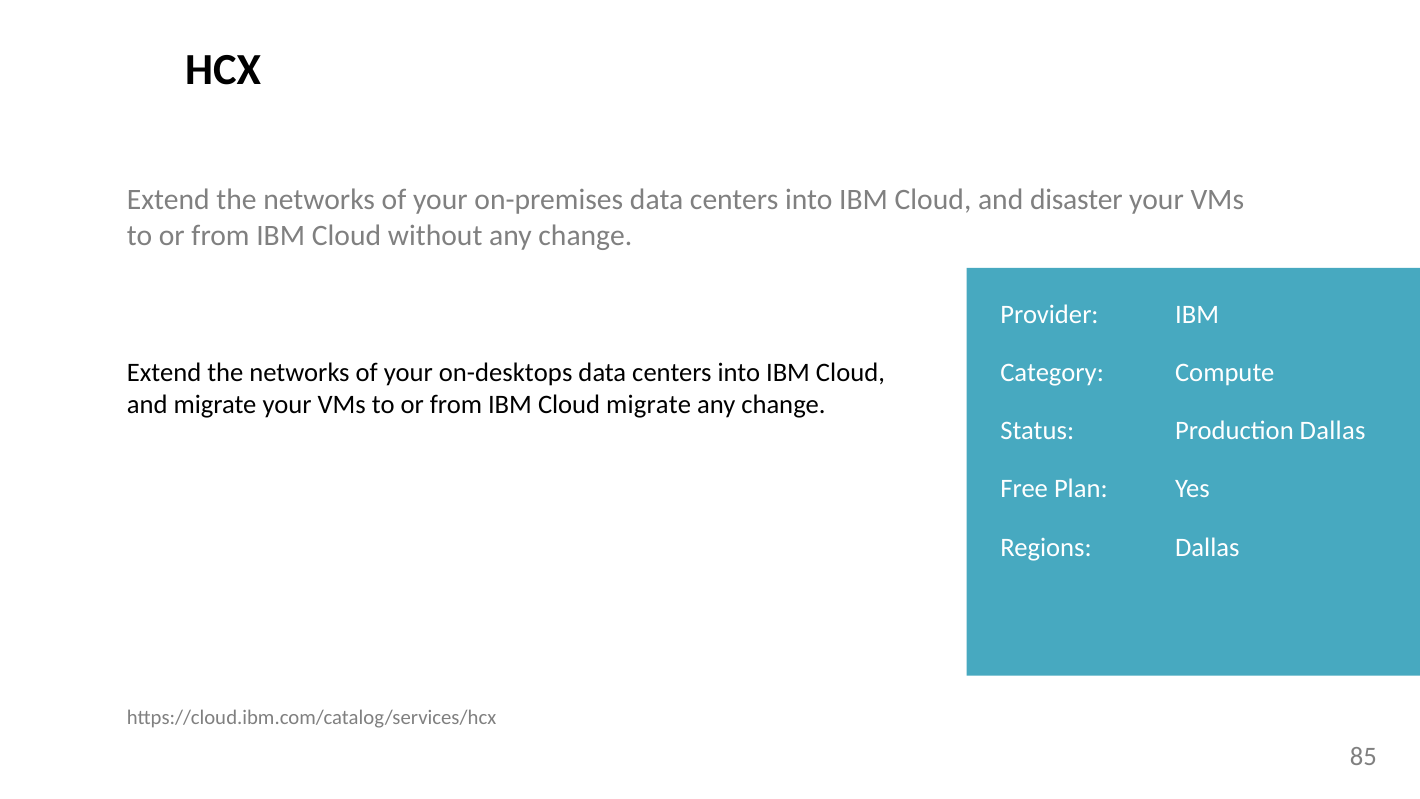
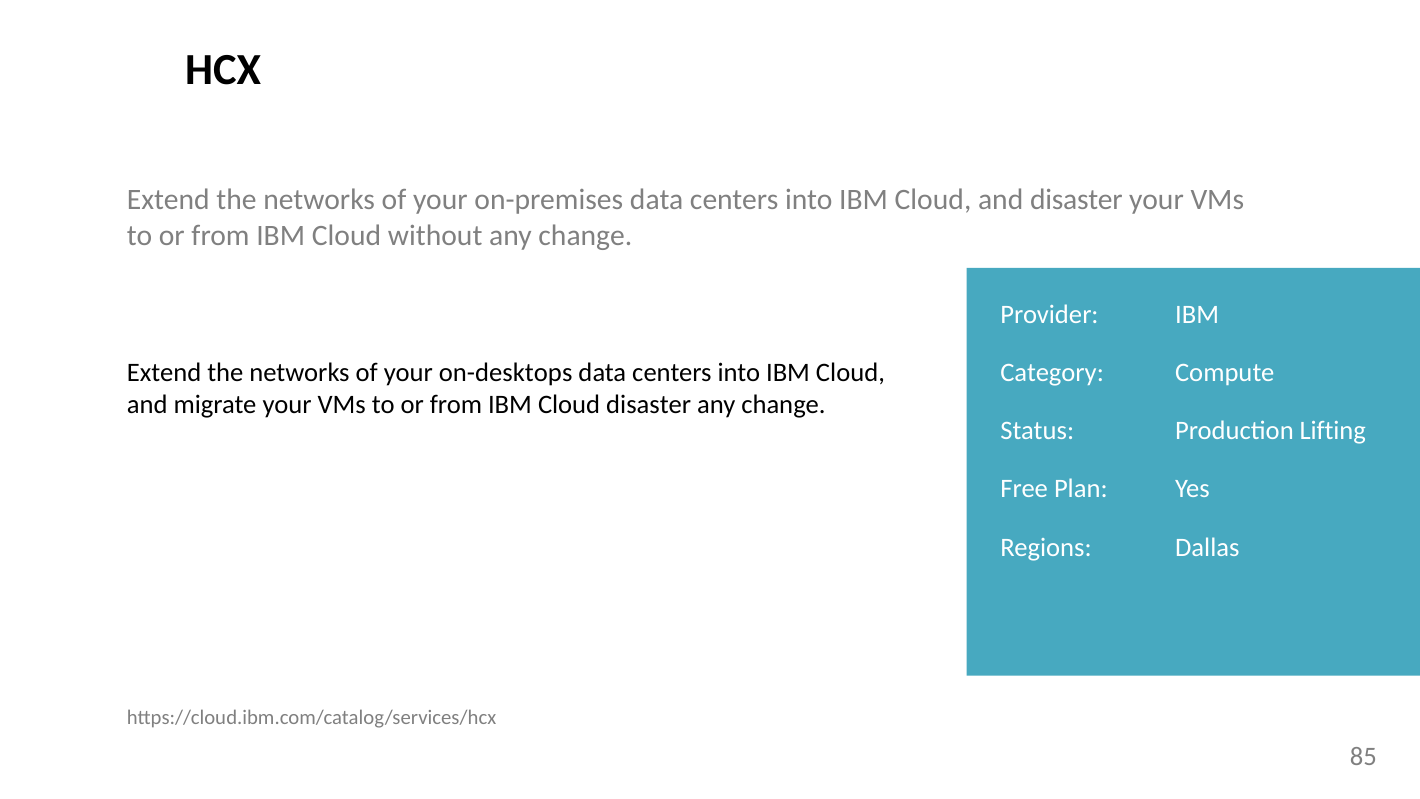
Cloud migrate: migrate -> disaster
Production Dallas: Dallas -> Lifting
